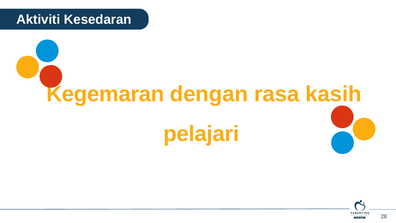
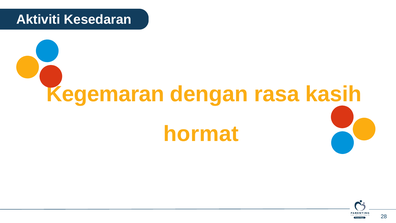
pelajari: pelajari -> hormat
